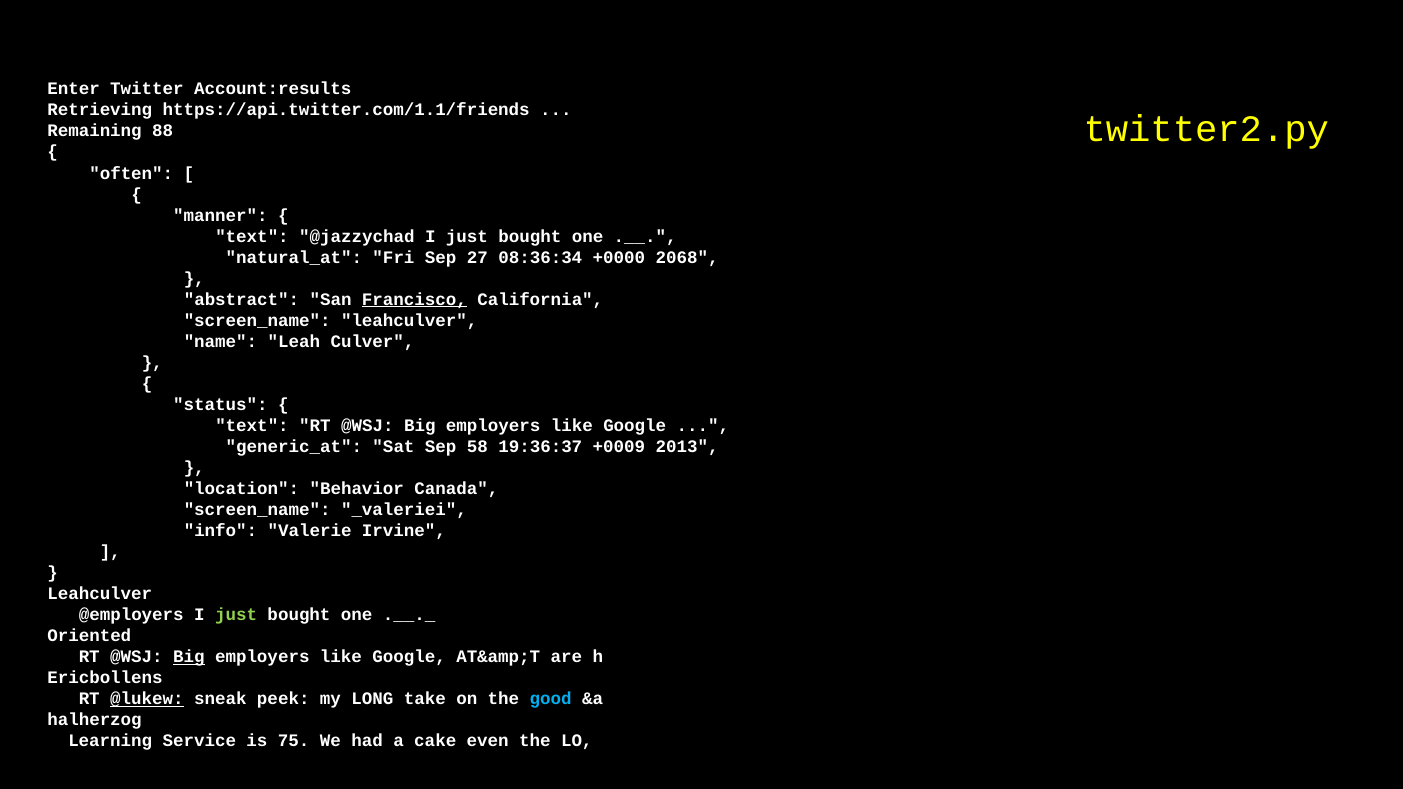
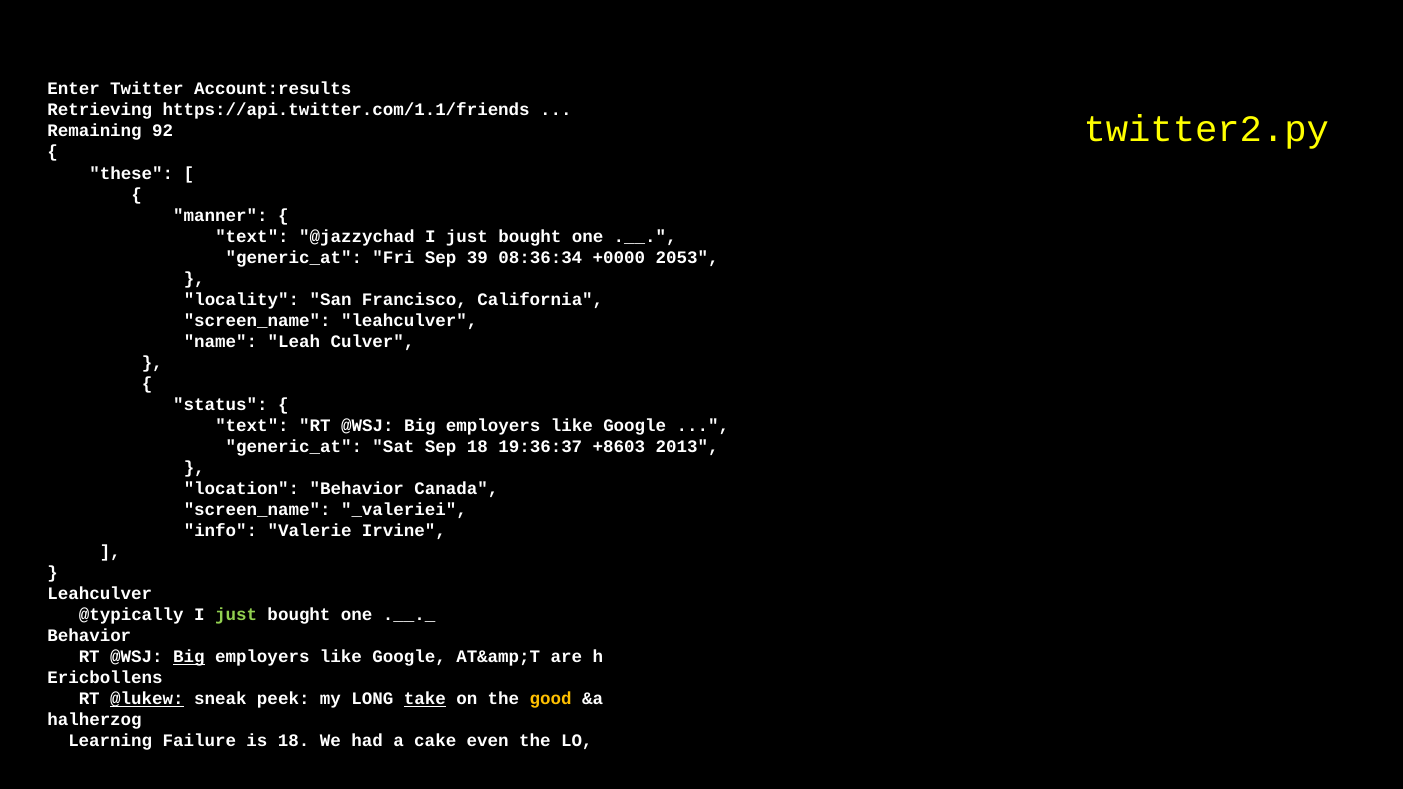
88: 88 -> 92
often: often -> these
natural_at at (294, 257): natural_at -> generic_at
27: 27 -> 39
2068: 2068 -> 2053
abstract: abstract -> locality
Francisco underline: present -> none
Sep 58: 58 -> 18
+0009: +0009 -> +8603
@employers: @employers -> @typically
Oriented at (89, 636): Oriented -> Behavior
take underline: none -> present
good colour: light blue -> yellow
Service: Service -> Failure
is 75: 75 -> 18
